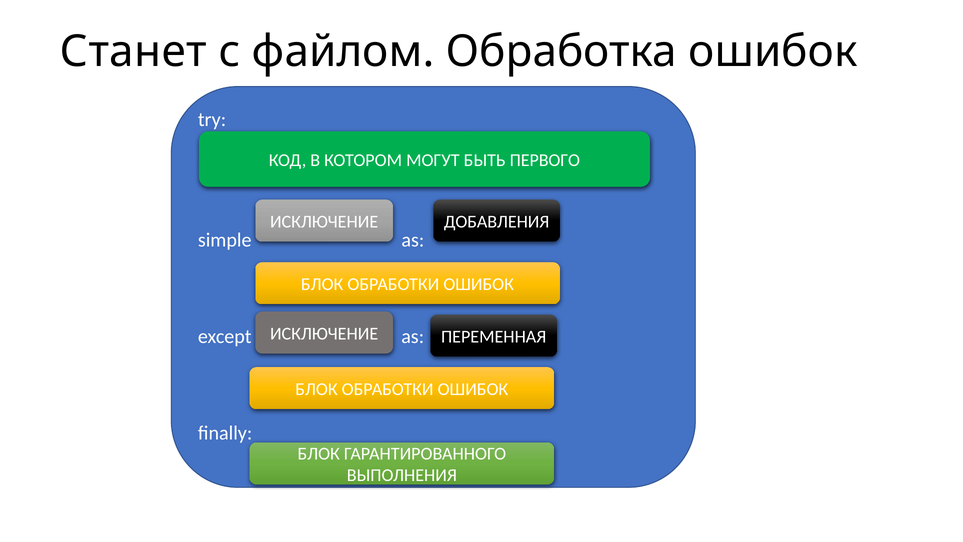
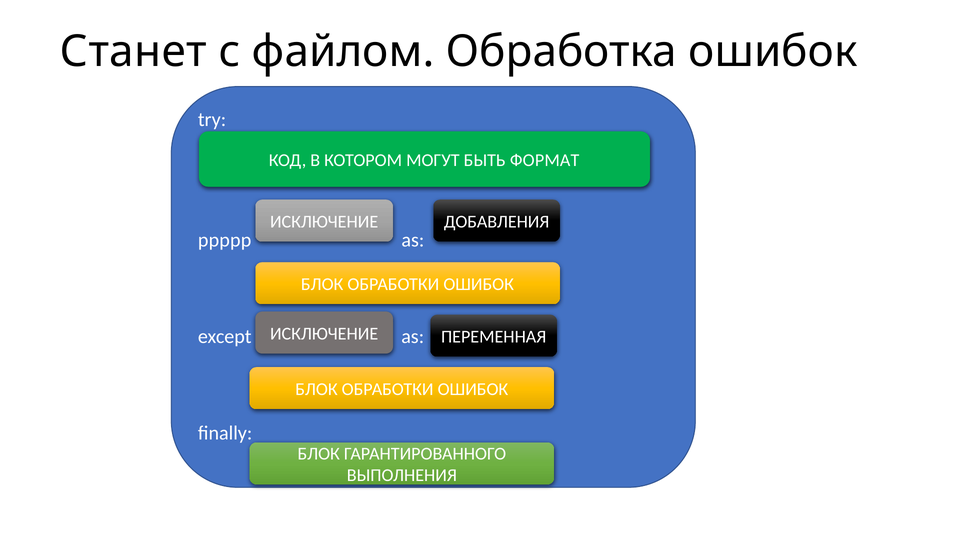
ПЕРВОГО: ПЕРВОГО -> ФОРМАТ
simple: simple -> ррррр
